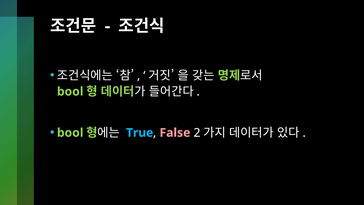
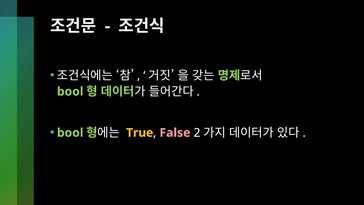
True colour: light blue -> yellow
